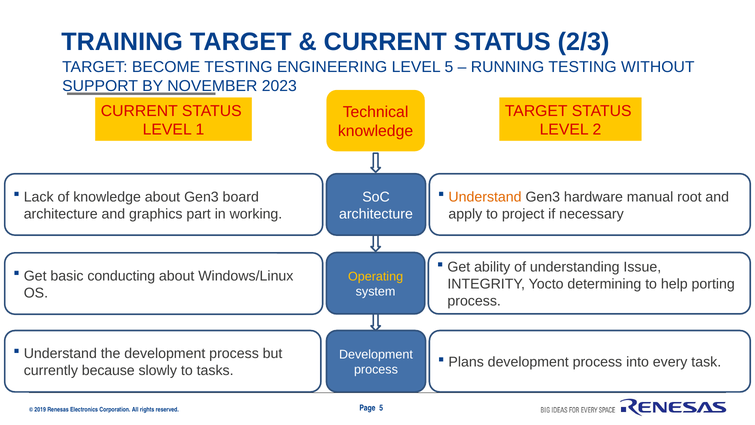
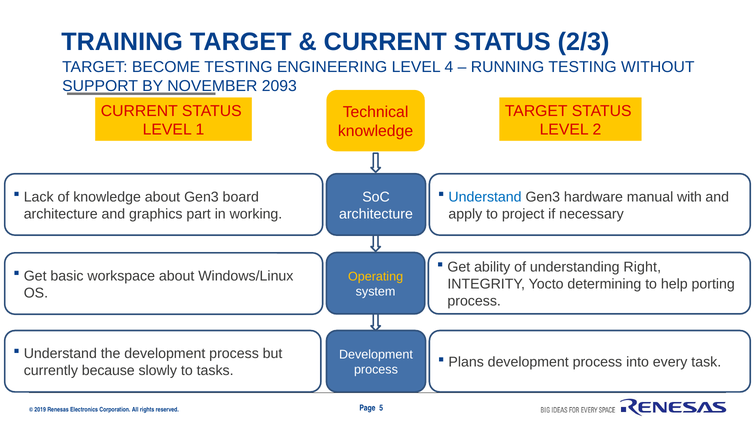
LEVEL 5: 5 -> 4
2023: 2023 -> 2093
Understand at (485, 197) colour: orange -> blue
root: root -> with
Issue: Issue -> Right
conducting: conducting -> workspace
